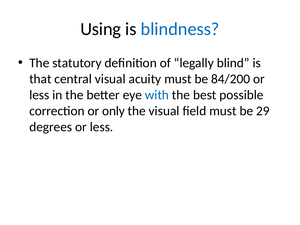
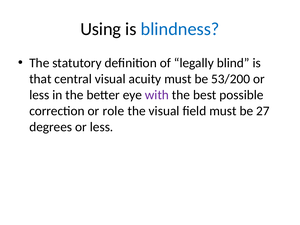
84/200: 84/200 -> 53/200
with colour: blue -> purple
only: only -> role
29: 29 -> 27
